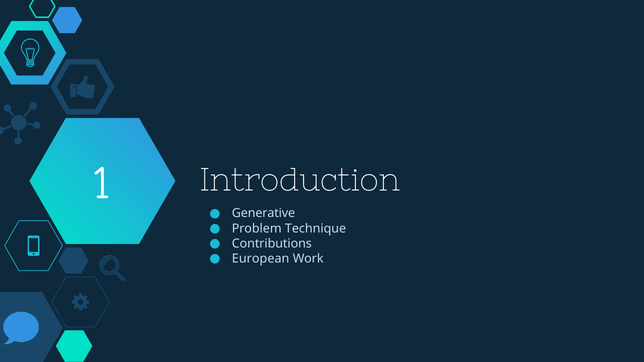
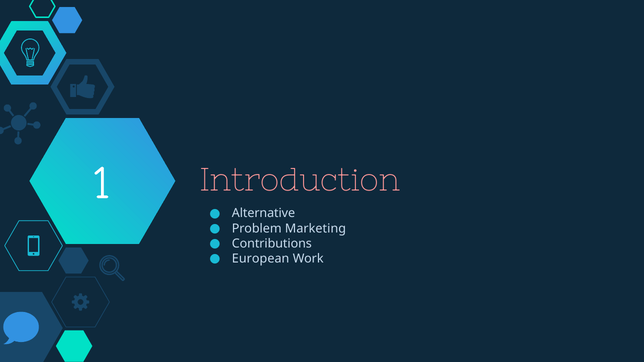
Introduction colour: white -> pink
Generative: Generative -> Alternative
Technique: Technique -> Marketing
